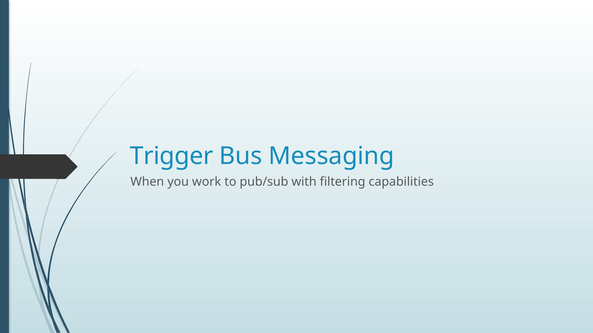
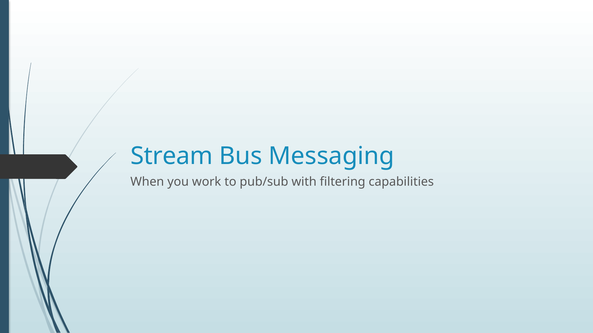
Trigger: Trigger -> Stream
